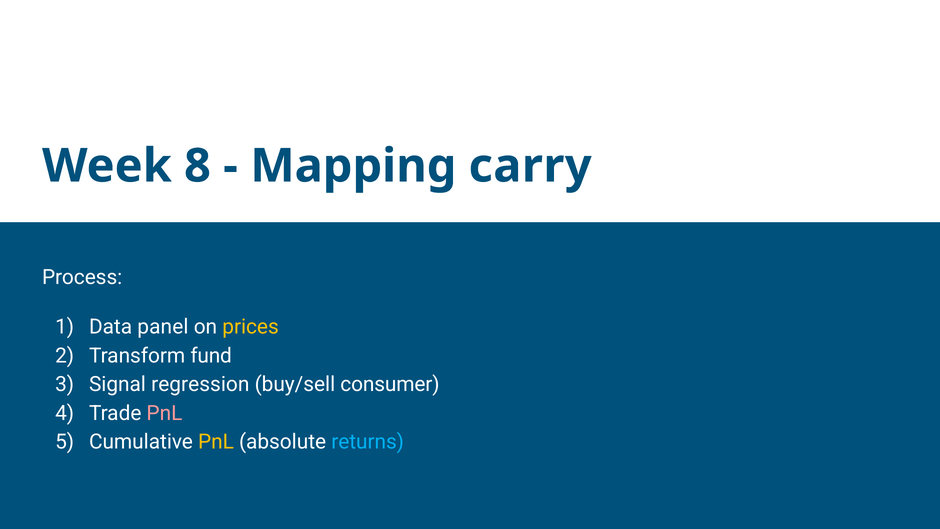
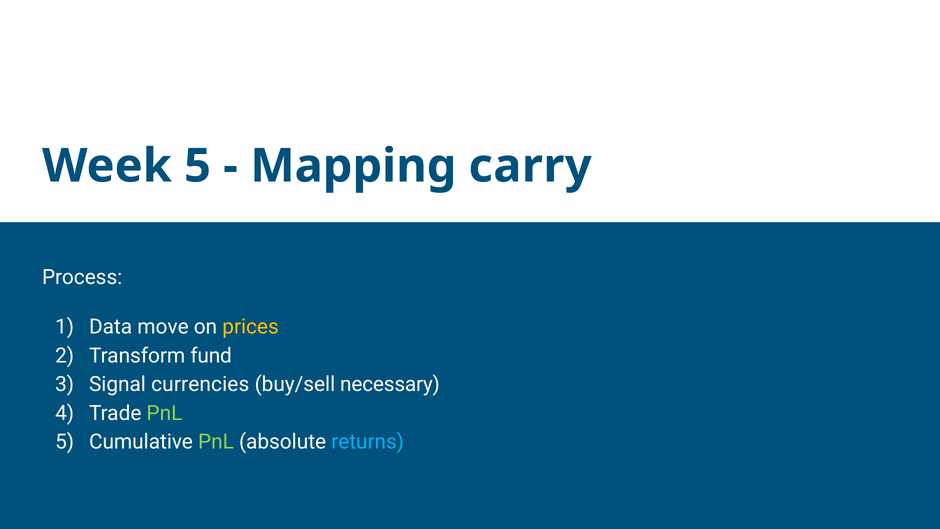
Week 8: 8 -> 5
panel: panel -> move
regression: regression -> currencies
consumer: consumer -> necessary
PnL at (164, 413) colour: pink -> light green
PnL at (216, 442) colour: yellow -> light green
